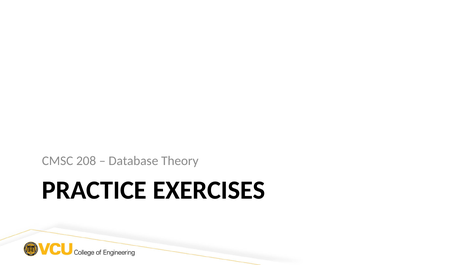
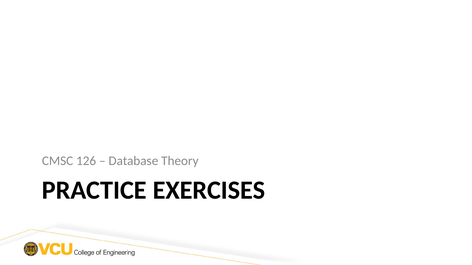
208: 208 -> 126
